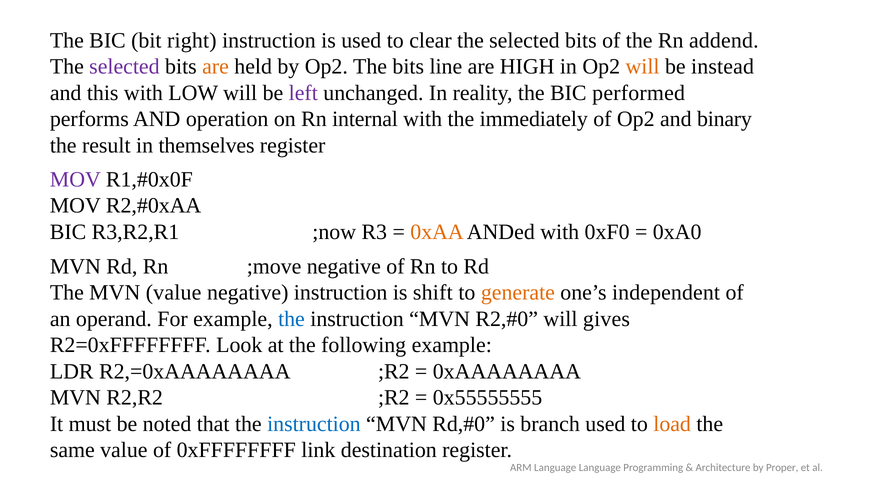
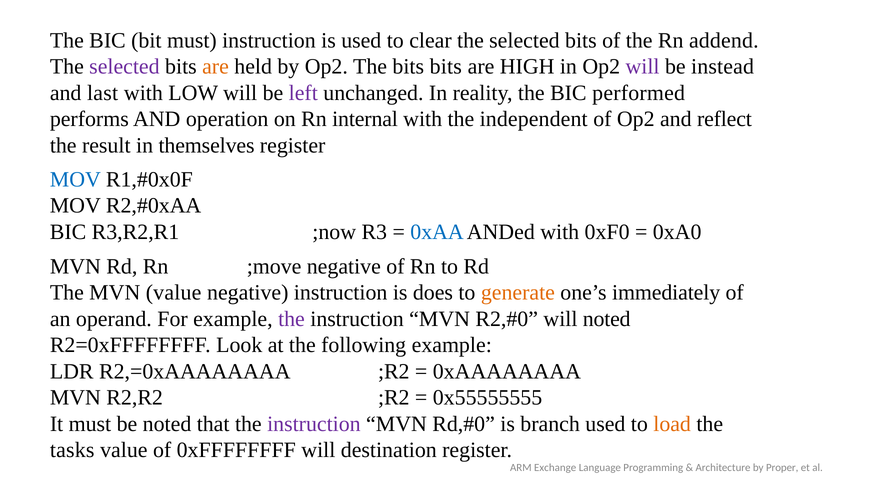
bit right: right -> must
bits line: line -> bits
will at (643, 67) colour: orange -> purple
this: this -> last
immediately: immediately -> independent
binary: binary -> reflect
MOV at (75, 179) colour: purple -> blue
0xAA colour: orange -> blue
shift: shift -> does
independent: independent -> immediately
the at (291, 319) colour: blue -> purple
will gives: gives -> noted
instruction at (314, 424) colour: blue -> purple
same: same -> tasks
0xFFFFFFFF link: link -> will
ARM Language: Language -> Exchange
